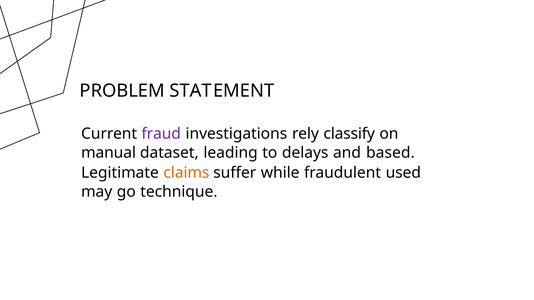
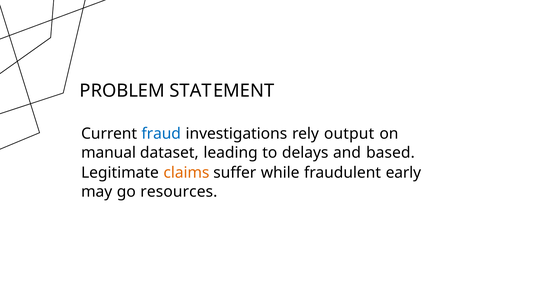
fraud colour: purple -> blue
classify: classify -> output
used: used -> early
technique: technique -> resources
